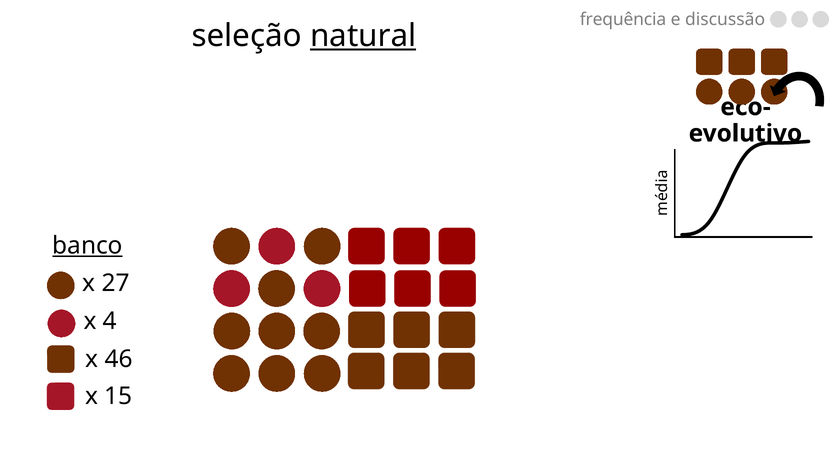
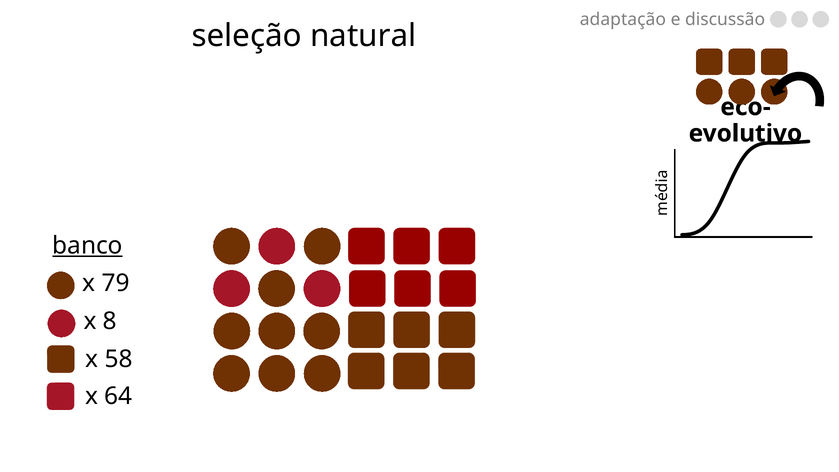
frequência: frequência -> adaptação
natural underline: present -> none
27: 27 -> 79
4: 4 -> 8
46: 46 -> 58
15: 15 -> 64
